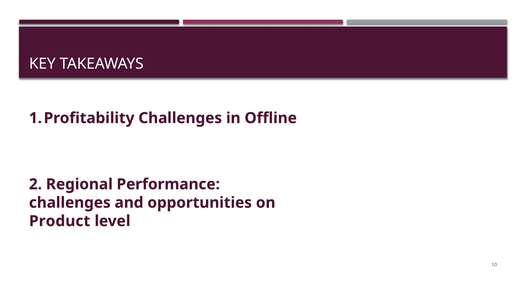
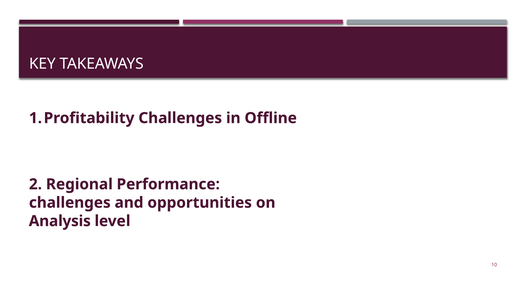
Product: Product -> Analysis
